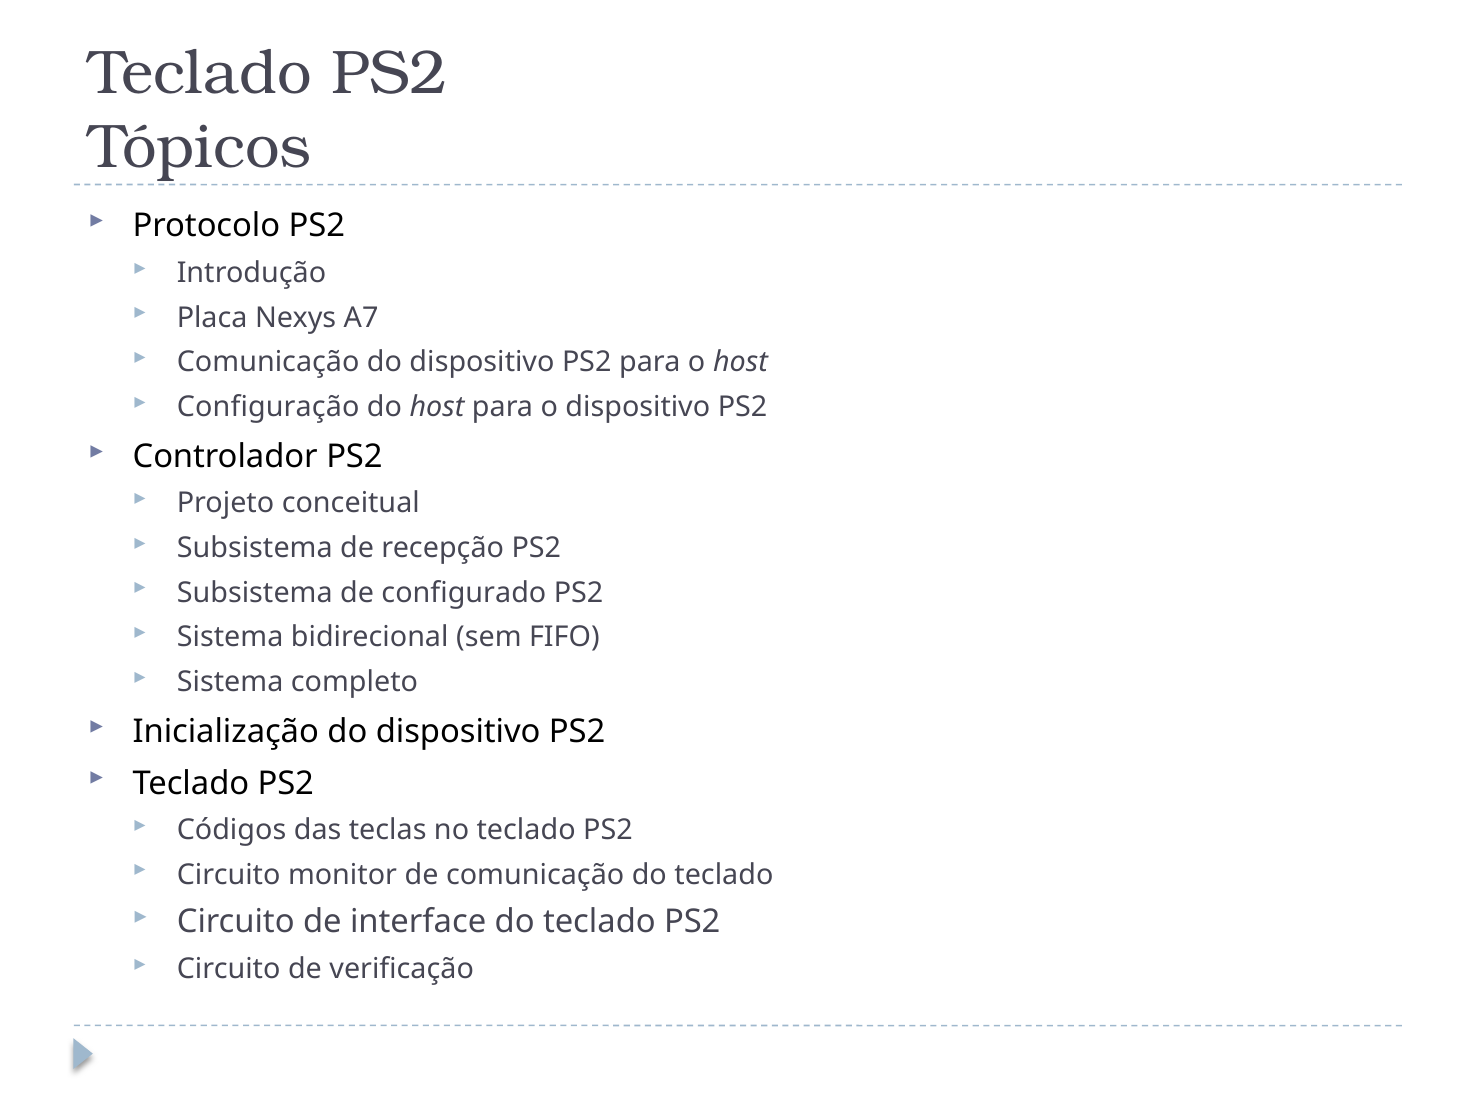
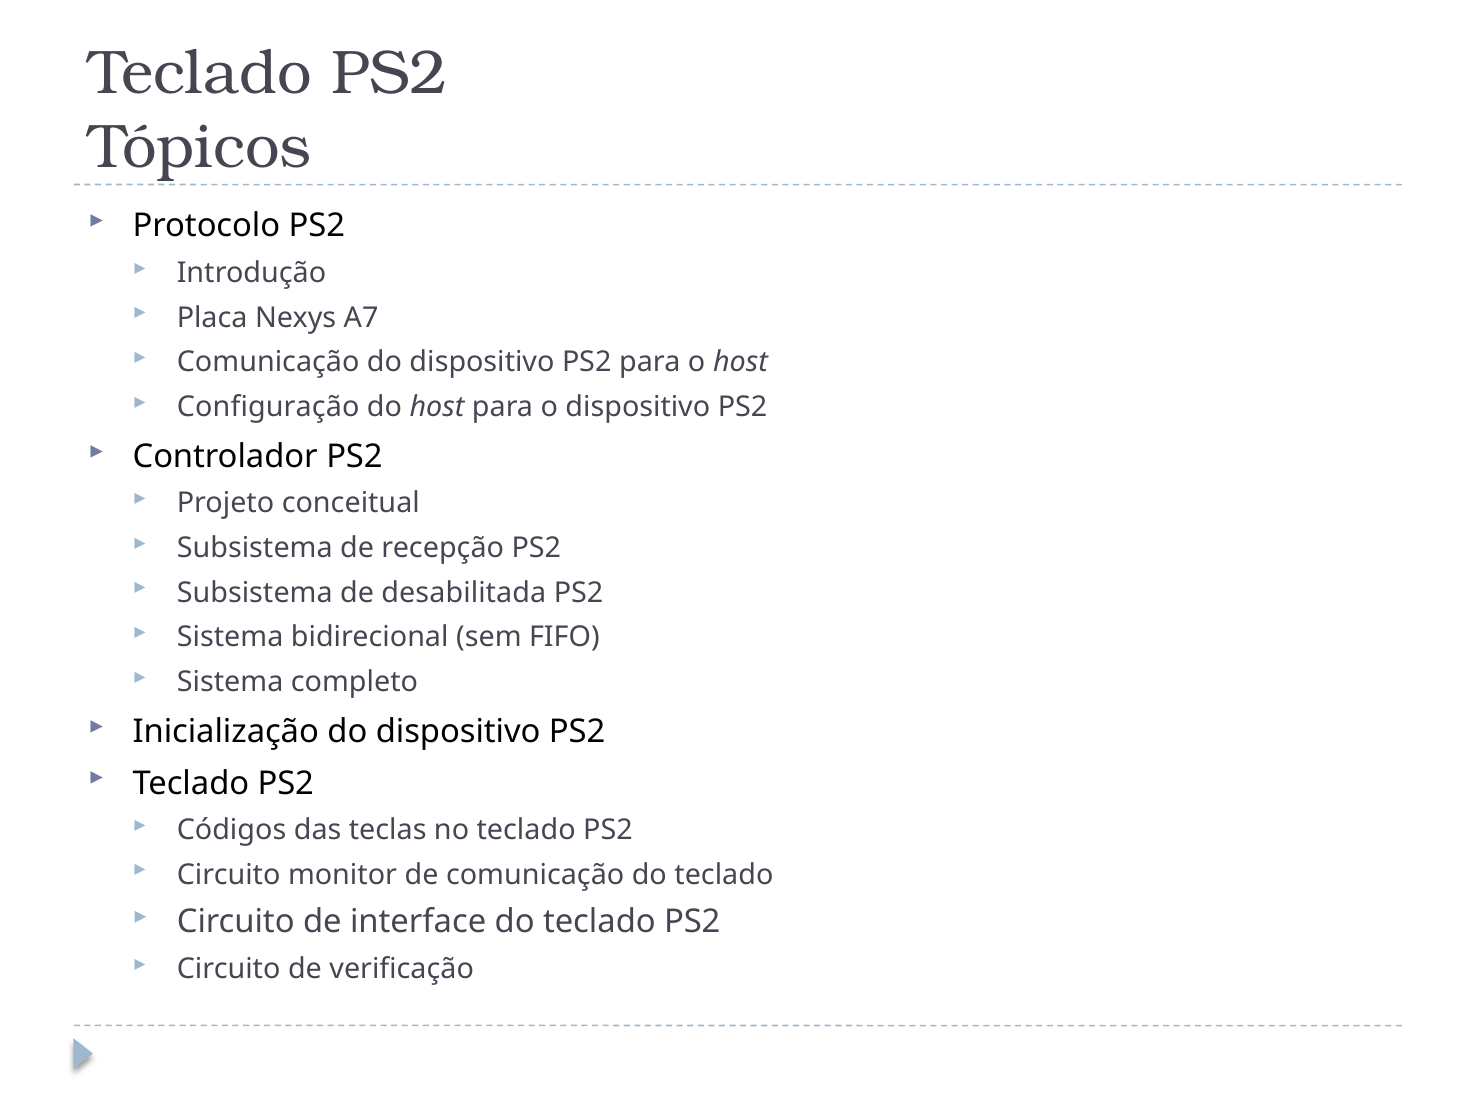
configurado: configurado -> desabilitada
